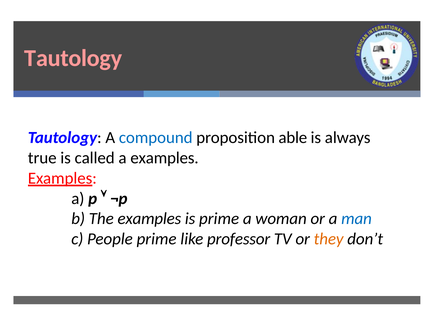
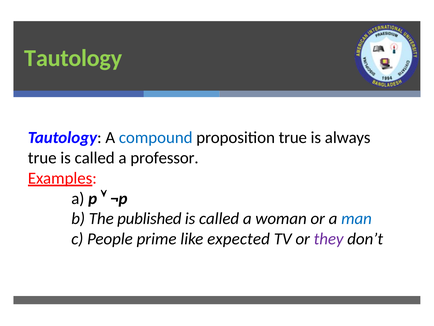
Tautology at (73, 58) colour: pink -> light green
proposition able: able -> true
a examples: examples -> professor
The examples: examples -> published
prime at (219, 218): prime -> called
professor: professor -> expected
they colour: orange -> purple
